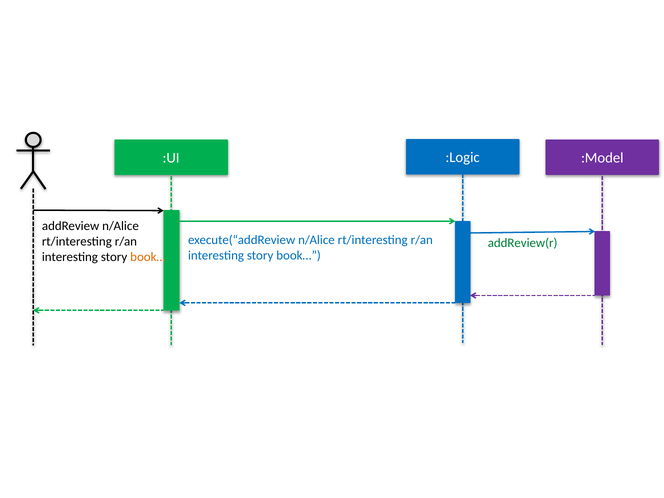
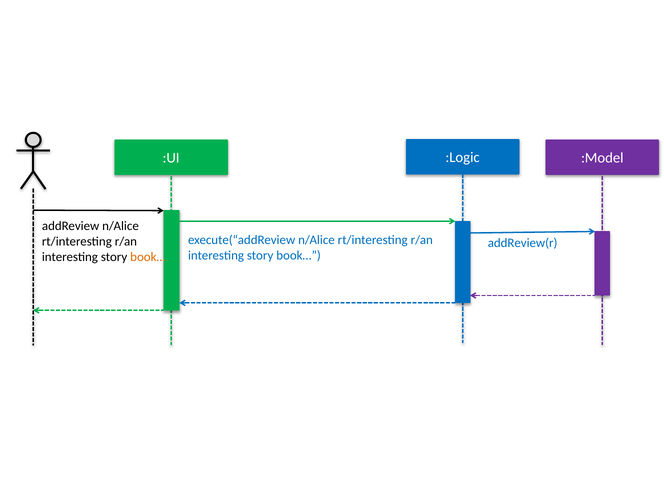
addReview(r colour: green -> blue
